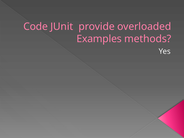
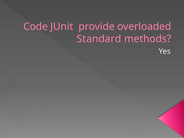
Examples: Examples -> Standard
